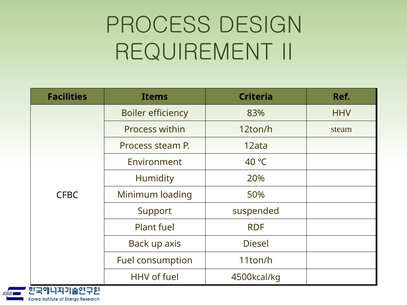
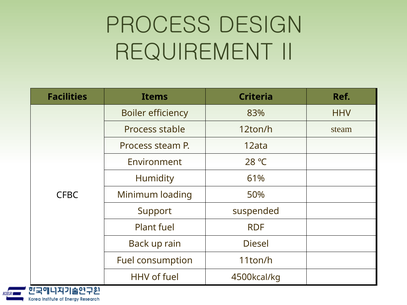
within: within -> stable
40: 40 -> 28
20%: 20% -> 61%
axis: axis -> rain
